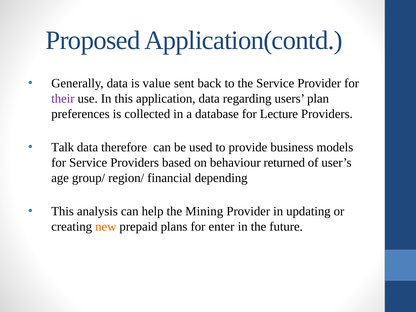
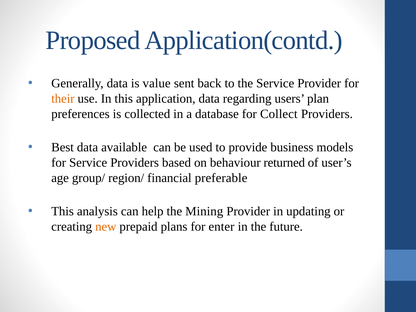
their colour: purple -> orange
Lecture: Lecture -> Collect
Talk: Talk -> Best
therefore: therefore -> available
depending: depending -> preferable
